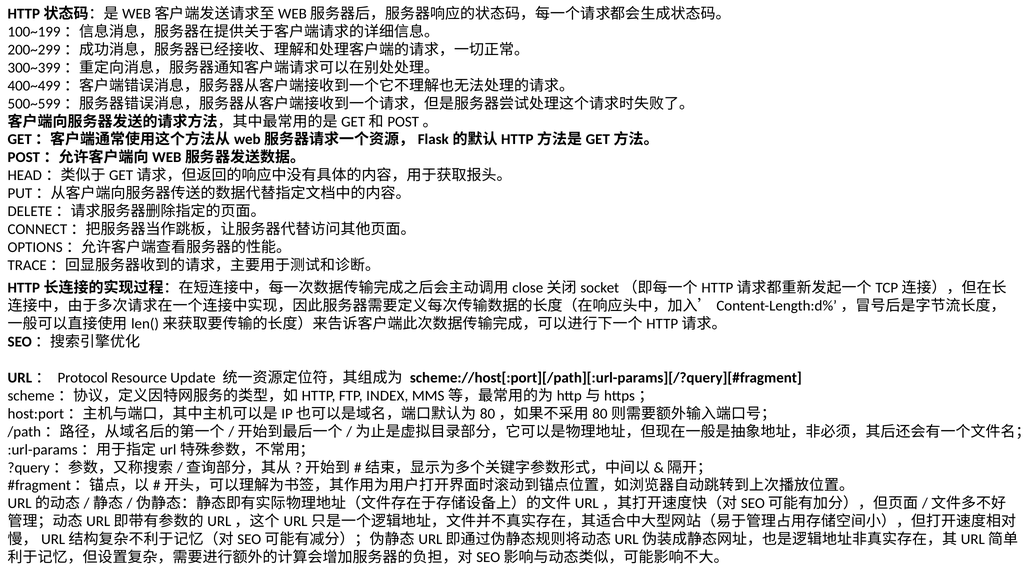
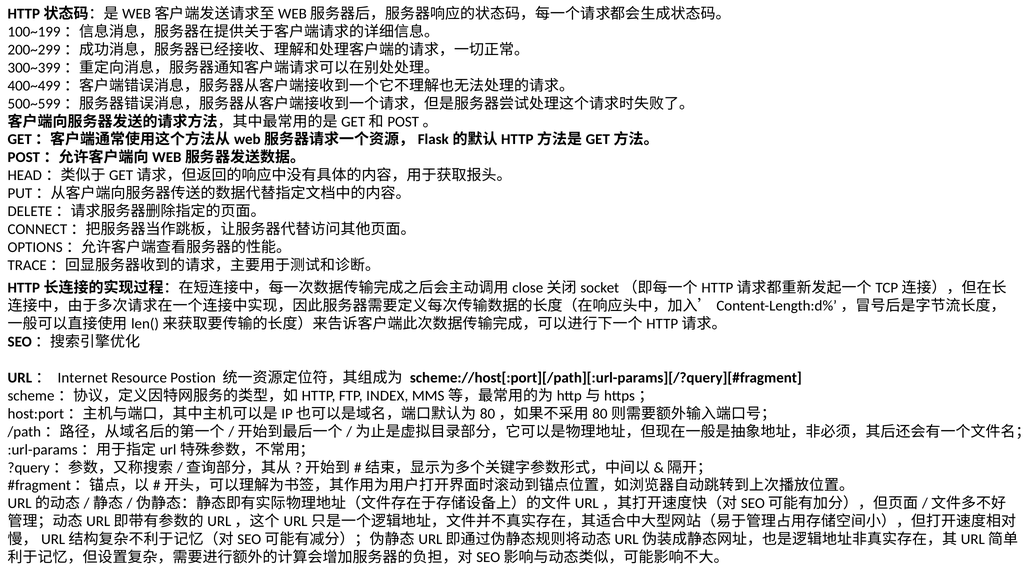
Protocol: Protocol -> Internet
Update: Update -> Postion
